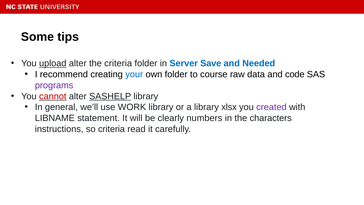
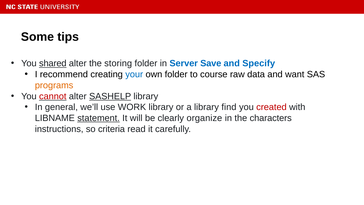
upload: upload -> shared
the criteria: criteria -> storing
Needed: Needed -> Specify
code: code -> want
programs colour: purple -> orange
xlsx: xlsx -> find
created colour: purple -> red
statement underline: none -> present
numbers: numbers -> organize
